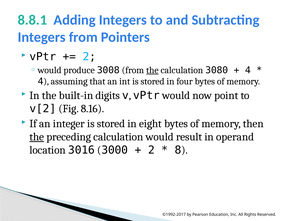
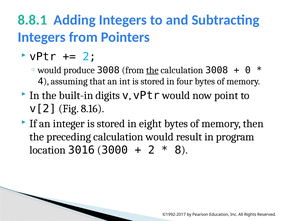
calculation 3080: 3080 -> 3008
4 at (248, 70): 4 -> 0
the at (37, 137) underline: present -> none
operand: operand -> program
